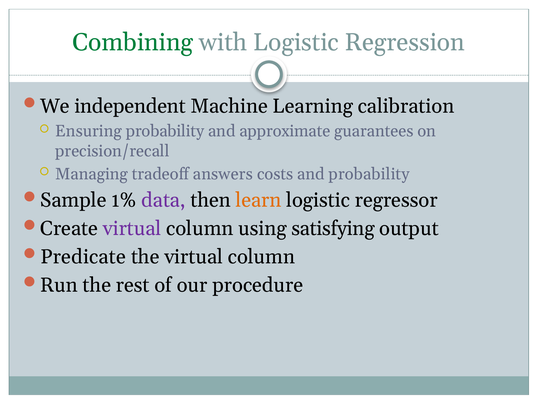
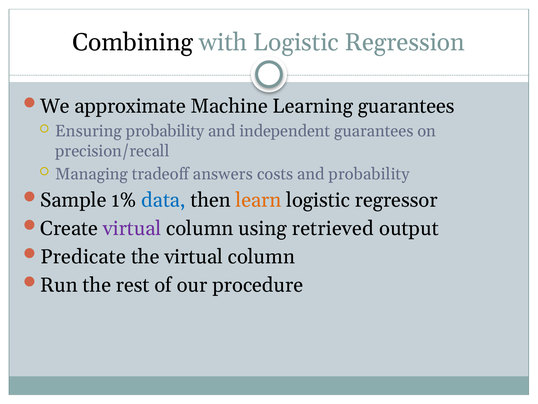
Combining colour: green -> black
independent: independent -> approximate
Learning calibration: calibration -> guarantees
approximate: approximate -> independent
data colour: purple -> blue
satisfying: satisfying -> retrieved
